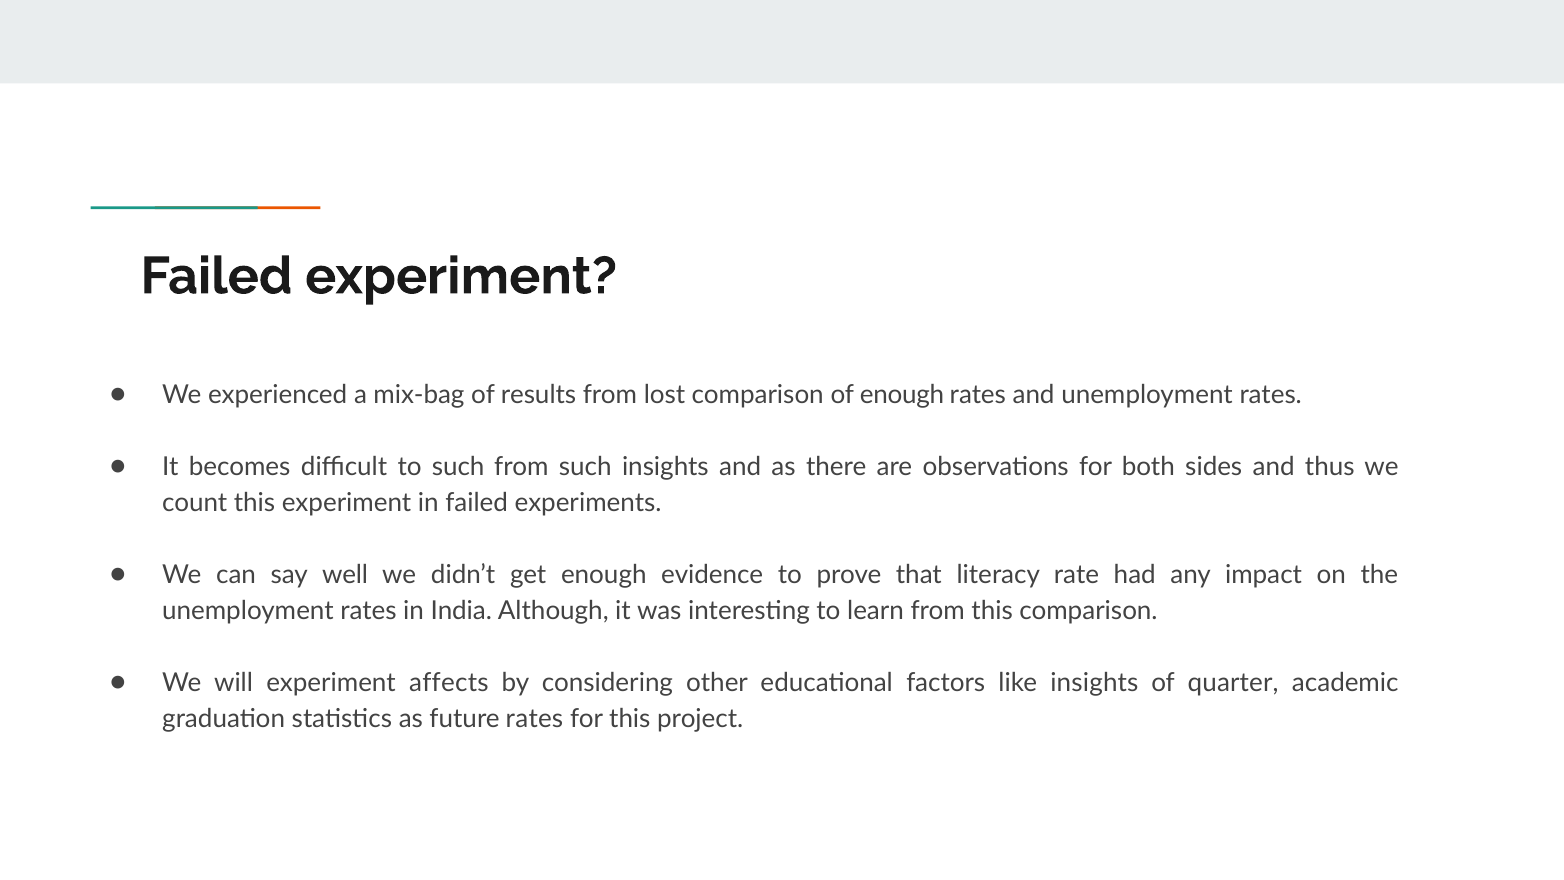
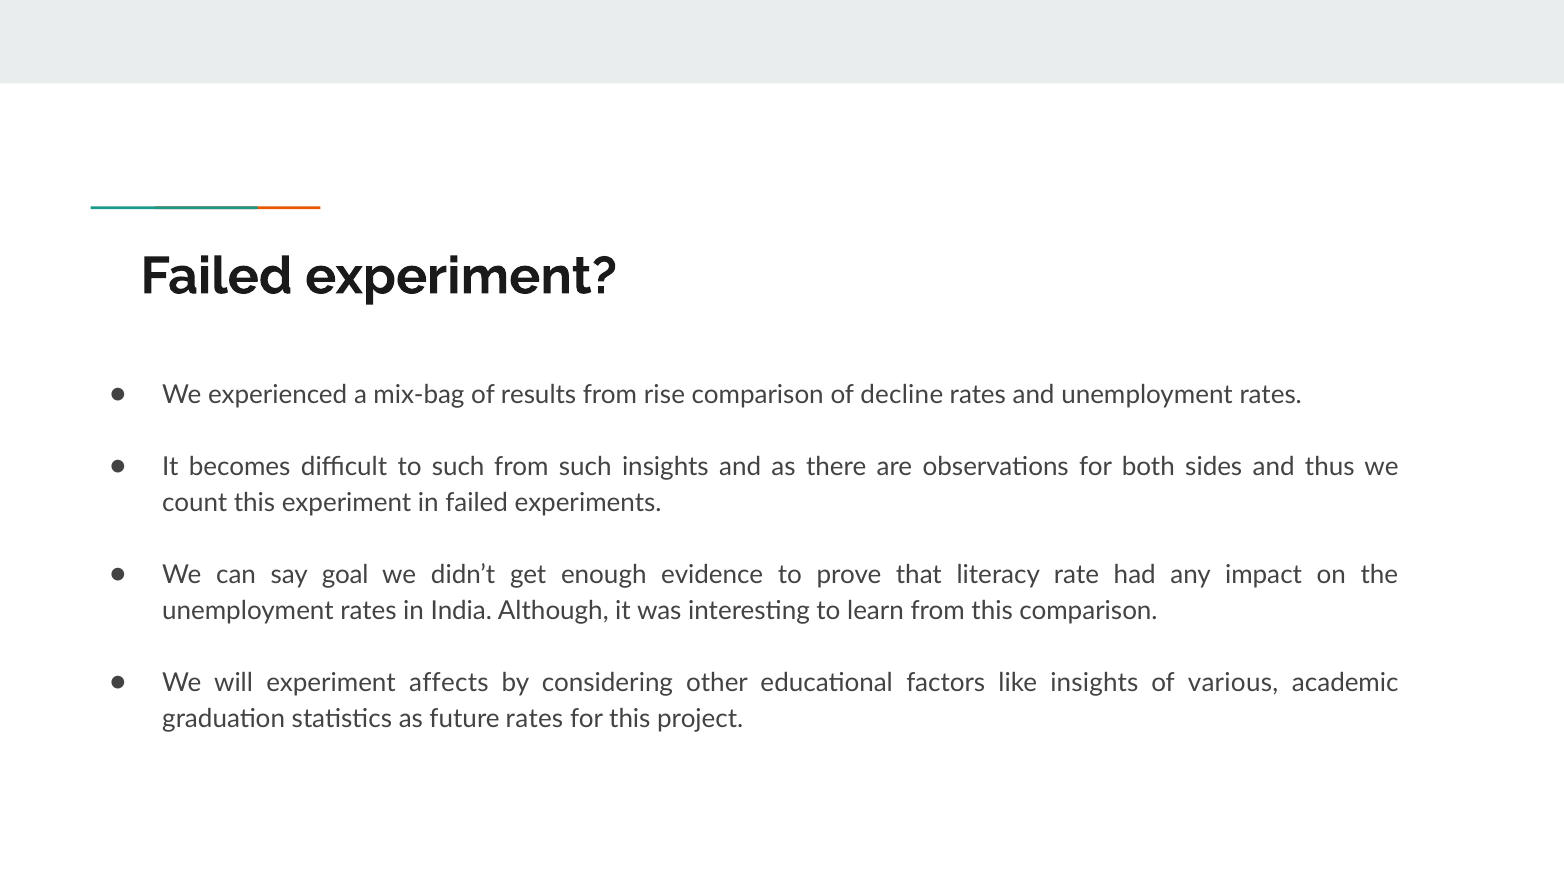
lost: lost -> rise
of enough: enough -> decline
well: well -> goal
quarter: quarter -> various
